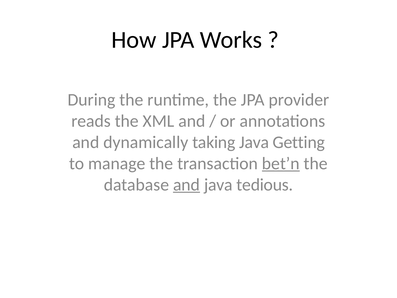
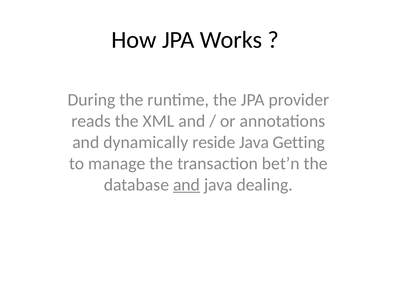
taking: taking -> reside
bet’n underline: present -> none
tedious: tedious -> dealing
